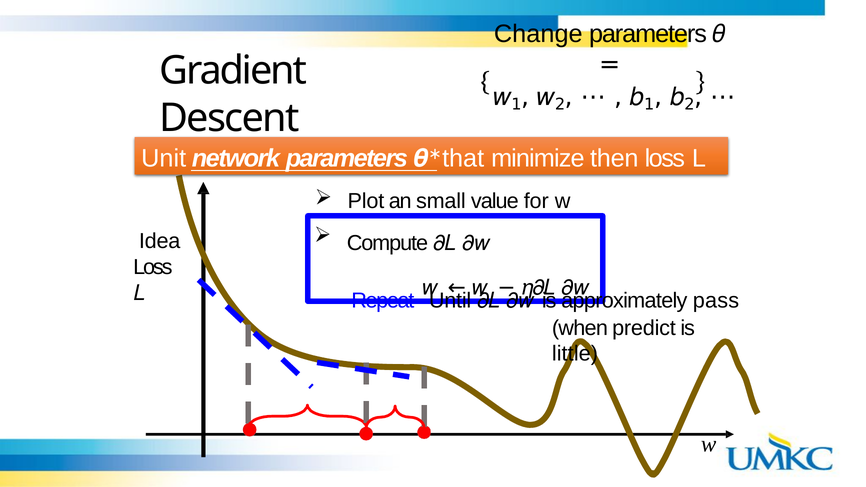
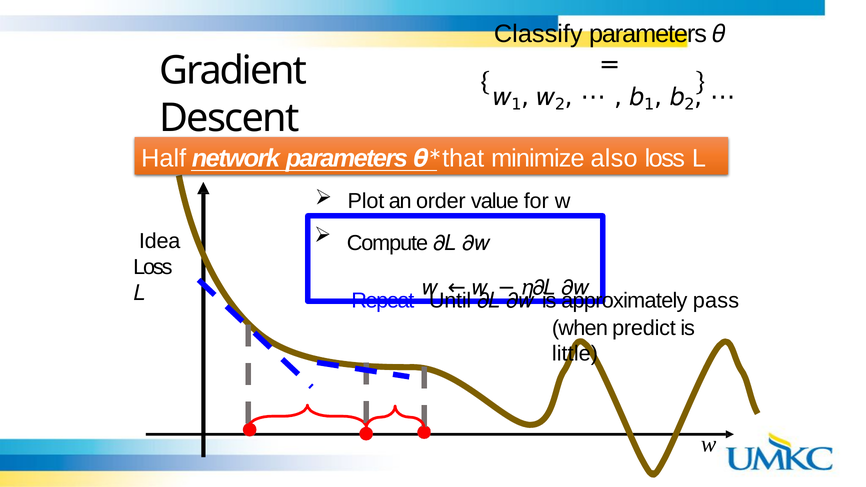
Change: Change -> Classify
Unit: Unit -> Half
then: then -> also
small: small -> order
